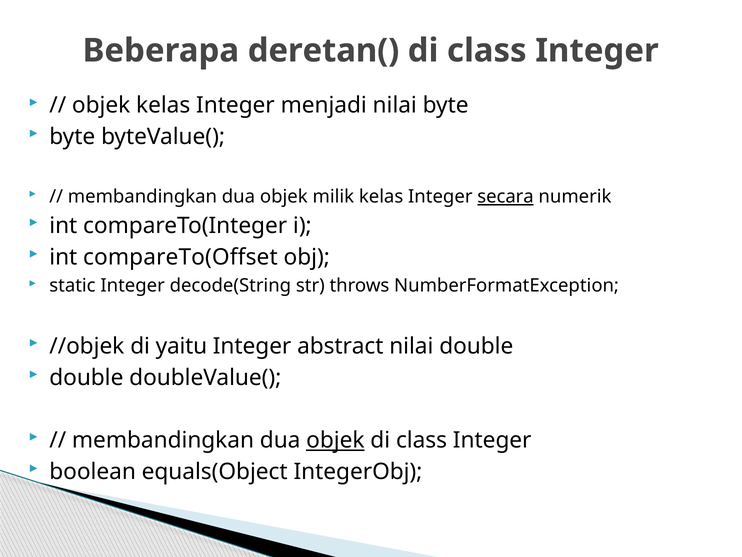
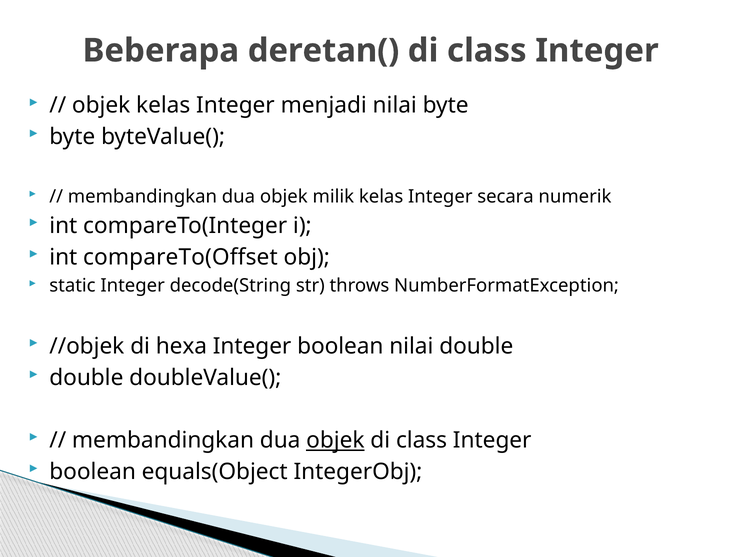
secara underline: present -> none
yaitu: yaitu -> hexa
Integer abstract: abstract -> boolean
